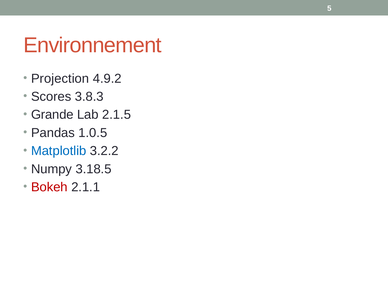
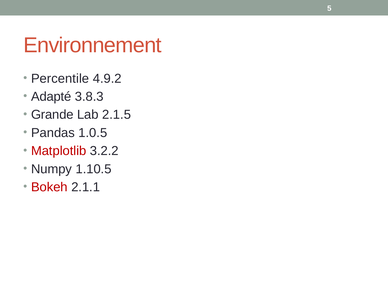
Projection: Projection -> Percentile
Scores: Scores -> Adapté
Matplotlib colour: blue -> red
3.18.5: 3.18.5 -> 1.10.5
